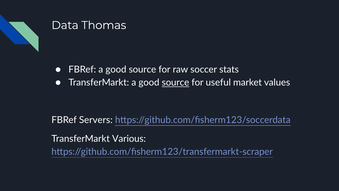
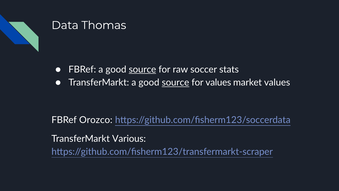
source at (142, 69) underline: none -> present
for useful: useful -> values
Servers: Servers -> Orozco
